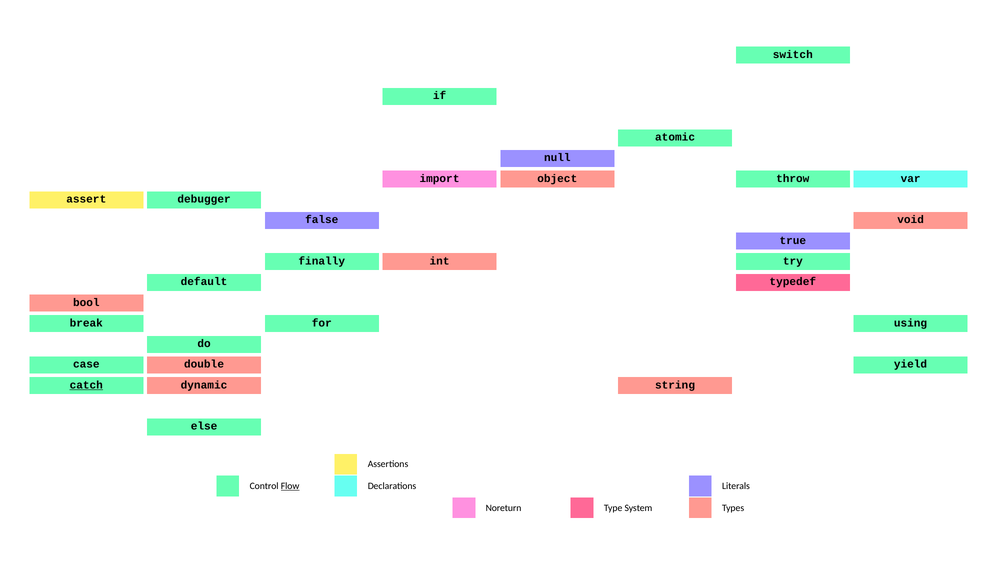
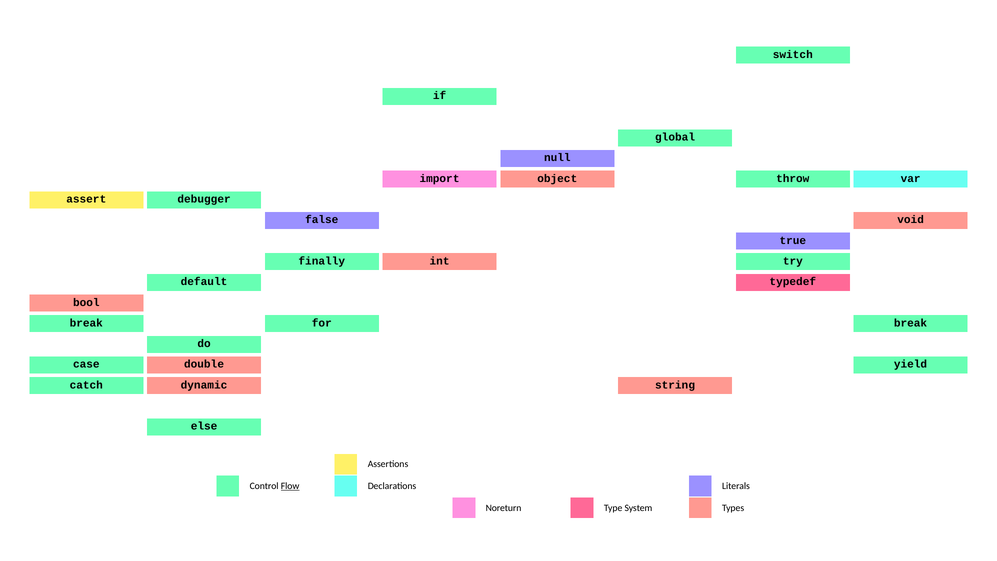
atomic: atomic -> global
for using: using -> break
catch underline: present -> none
